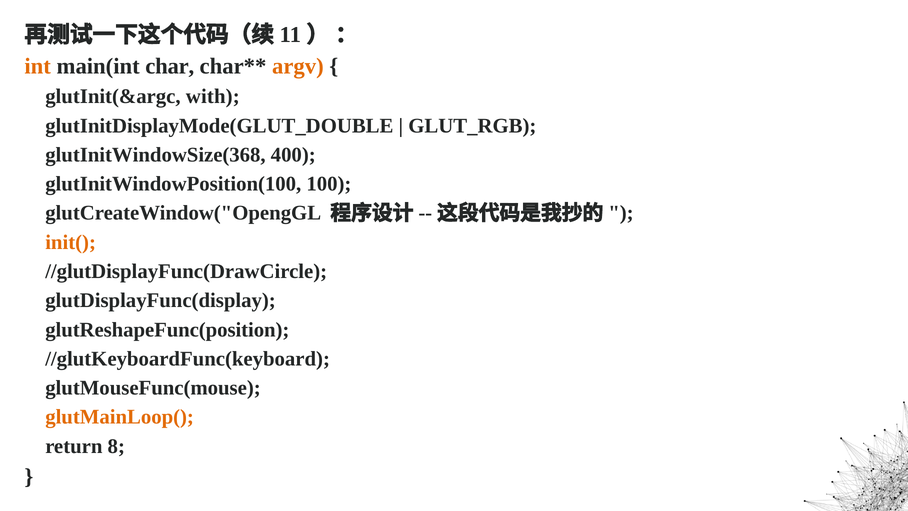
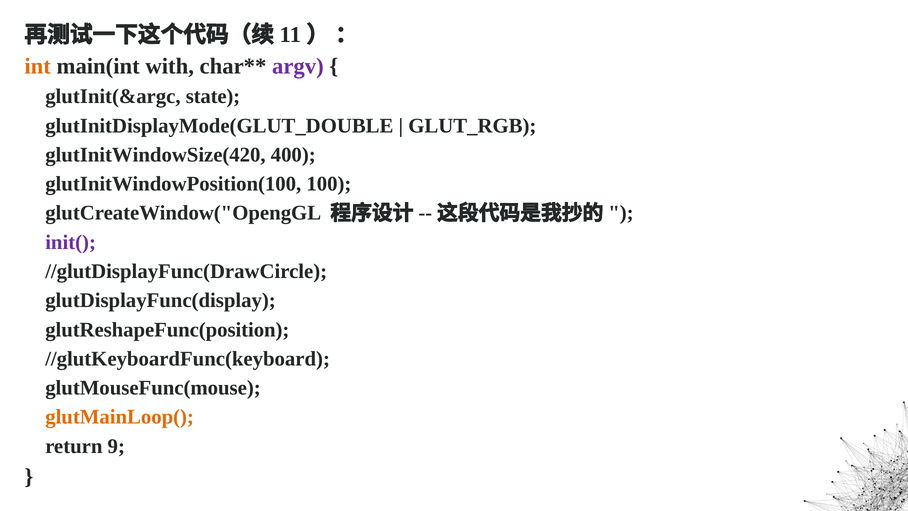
char: char -> with
argv colour: orange -> purple
with: with -> state
glutInitWindowSize(368: glutInitWindowSize(368 -> glutInitWindowSize(420
init( colour: orange -> purple
8: 8 -> 9
